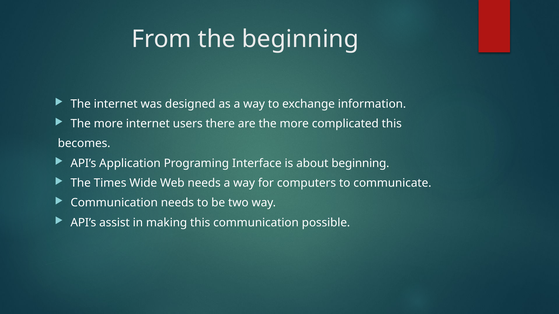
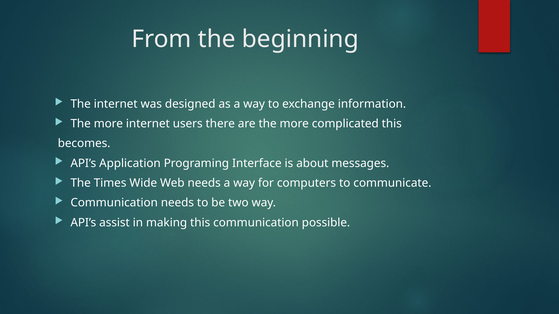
about beginning: beginning -> messages
